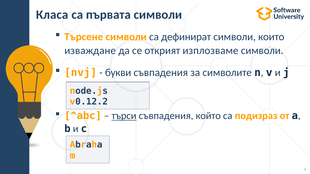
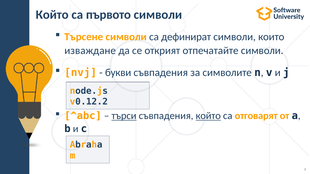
Класа at (52, 15): Класа -> Който
първата: първата -> първото
изплозваме: изплозваме -> отпечатайте
който at (208, 116) underline: none -> present
подизраз: подизраз -> отговарят
